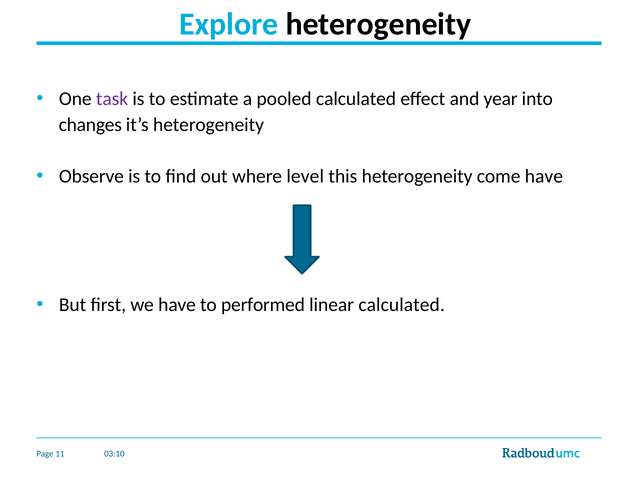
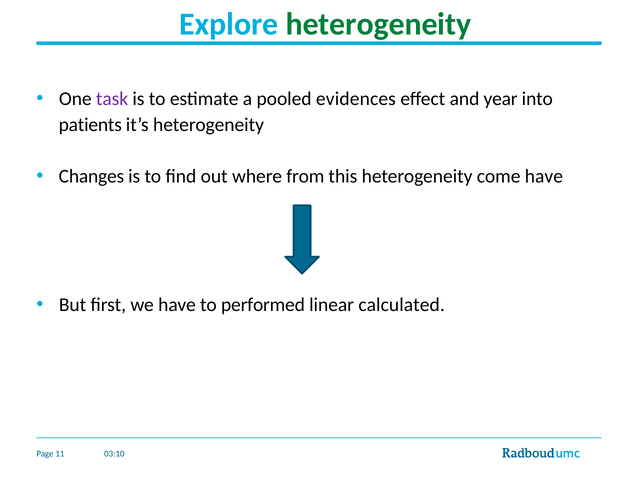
heterogeneity at (378, 24) colour: black -> green
pooled calculated: calculated -> evidences
changes: changes -> patients
Observe: Observe -> Changes
level: level -> from
